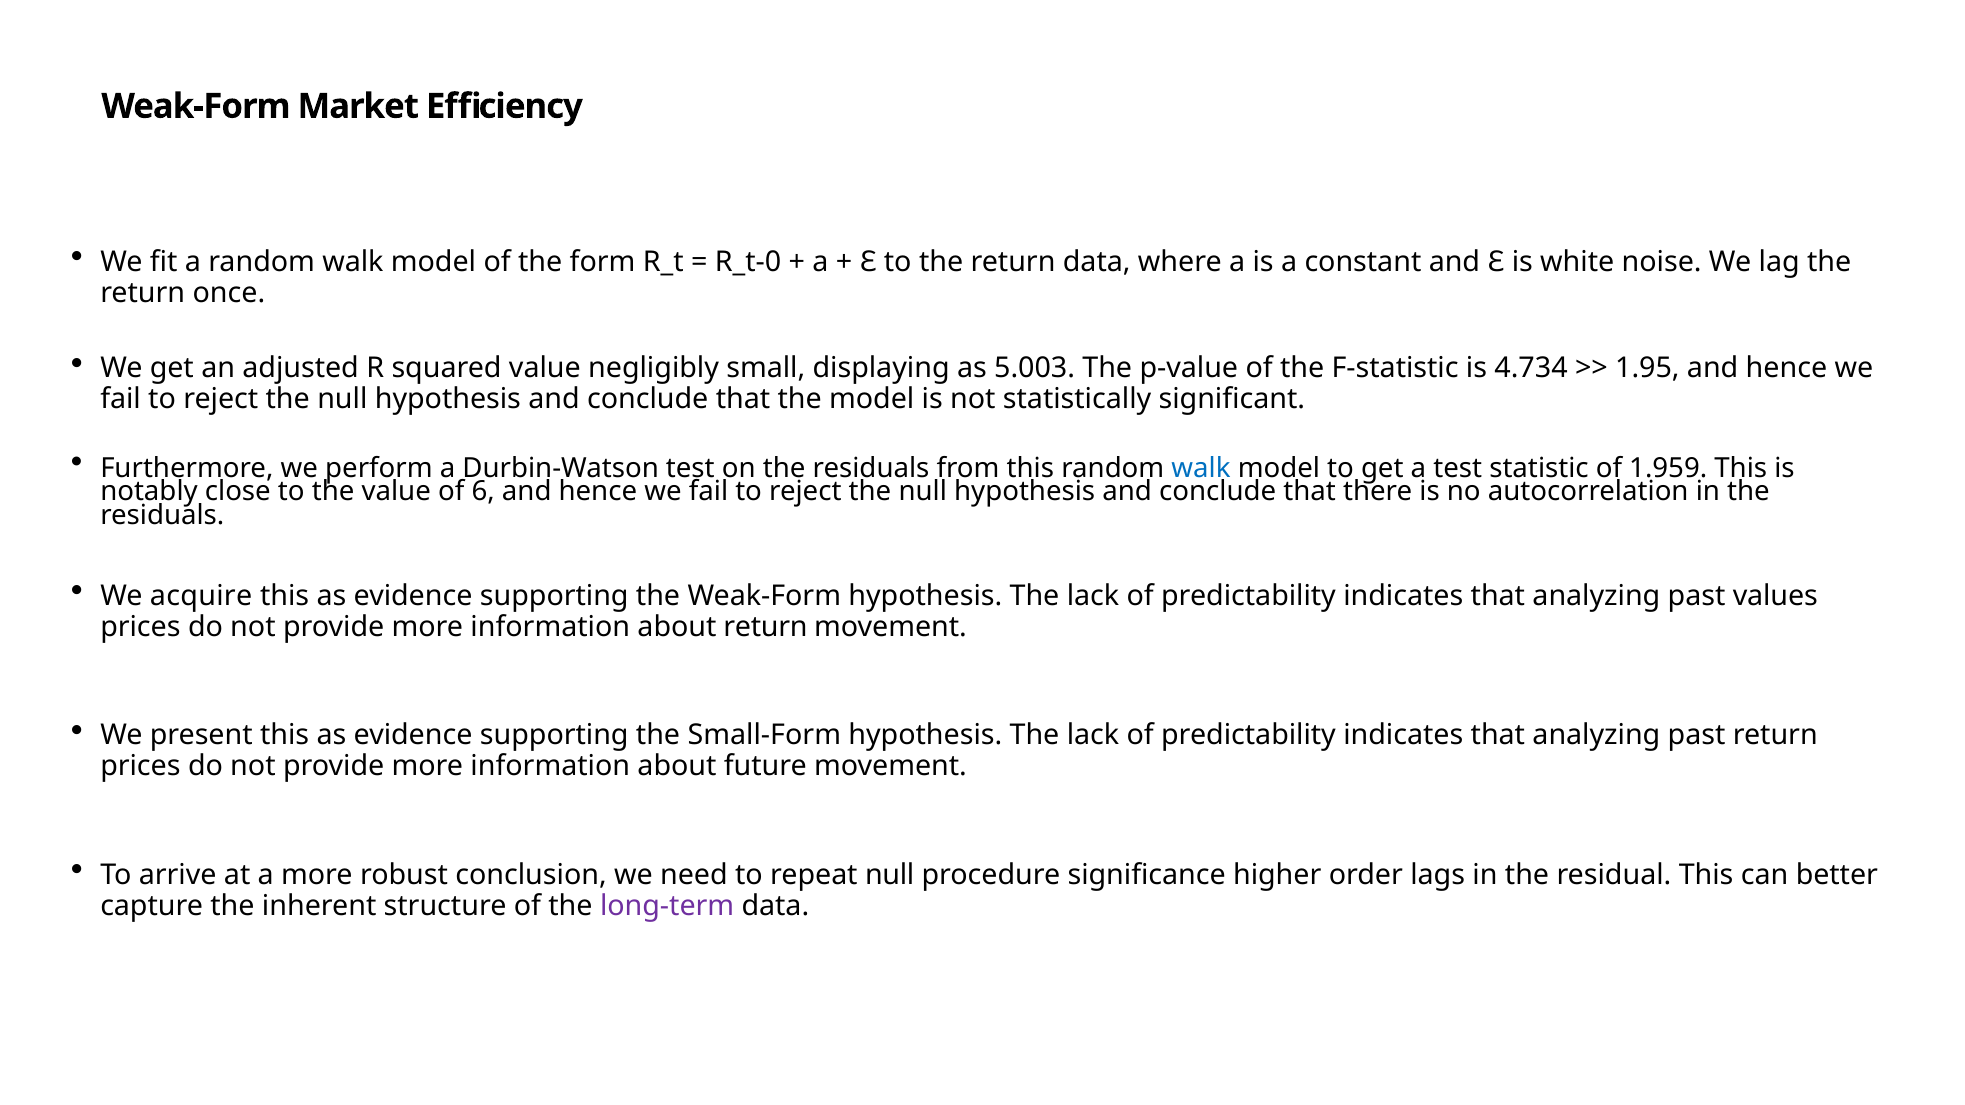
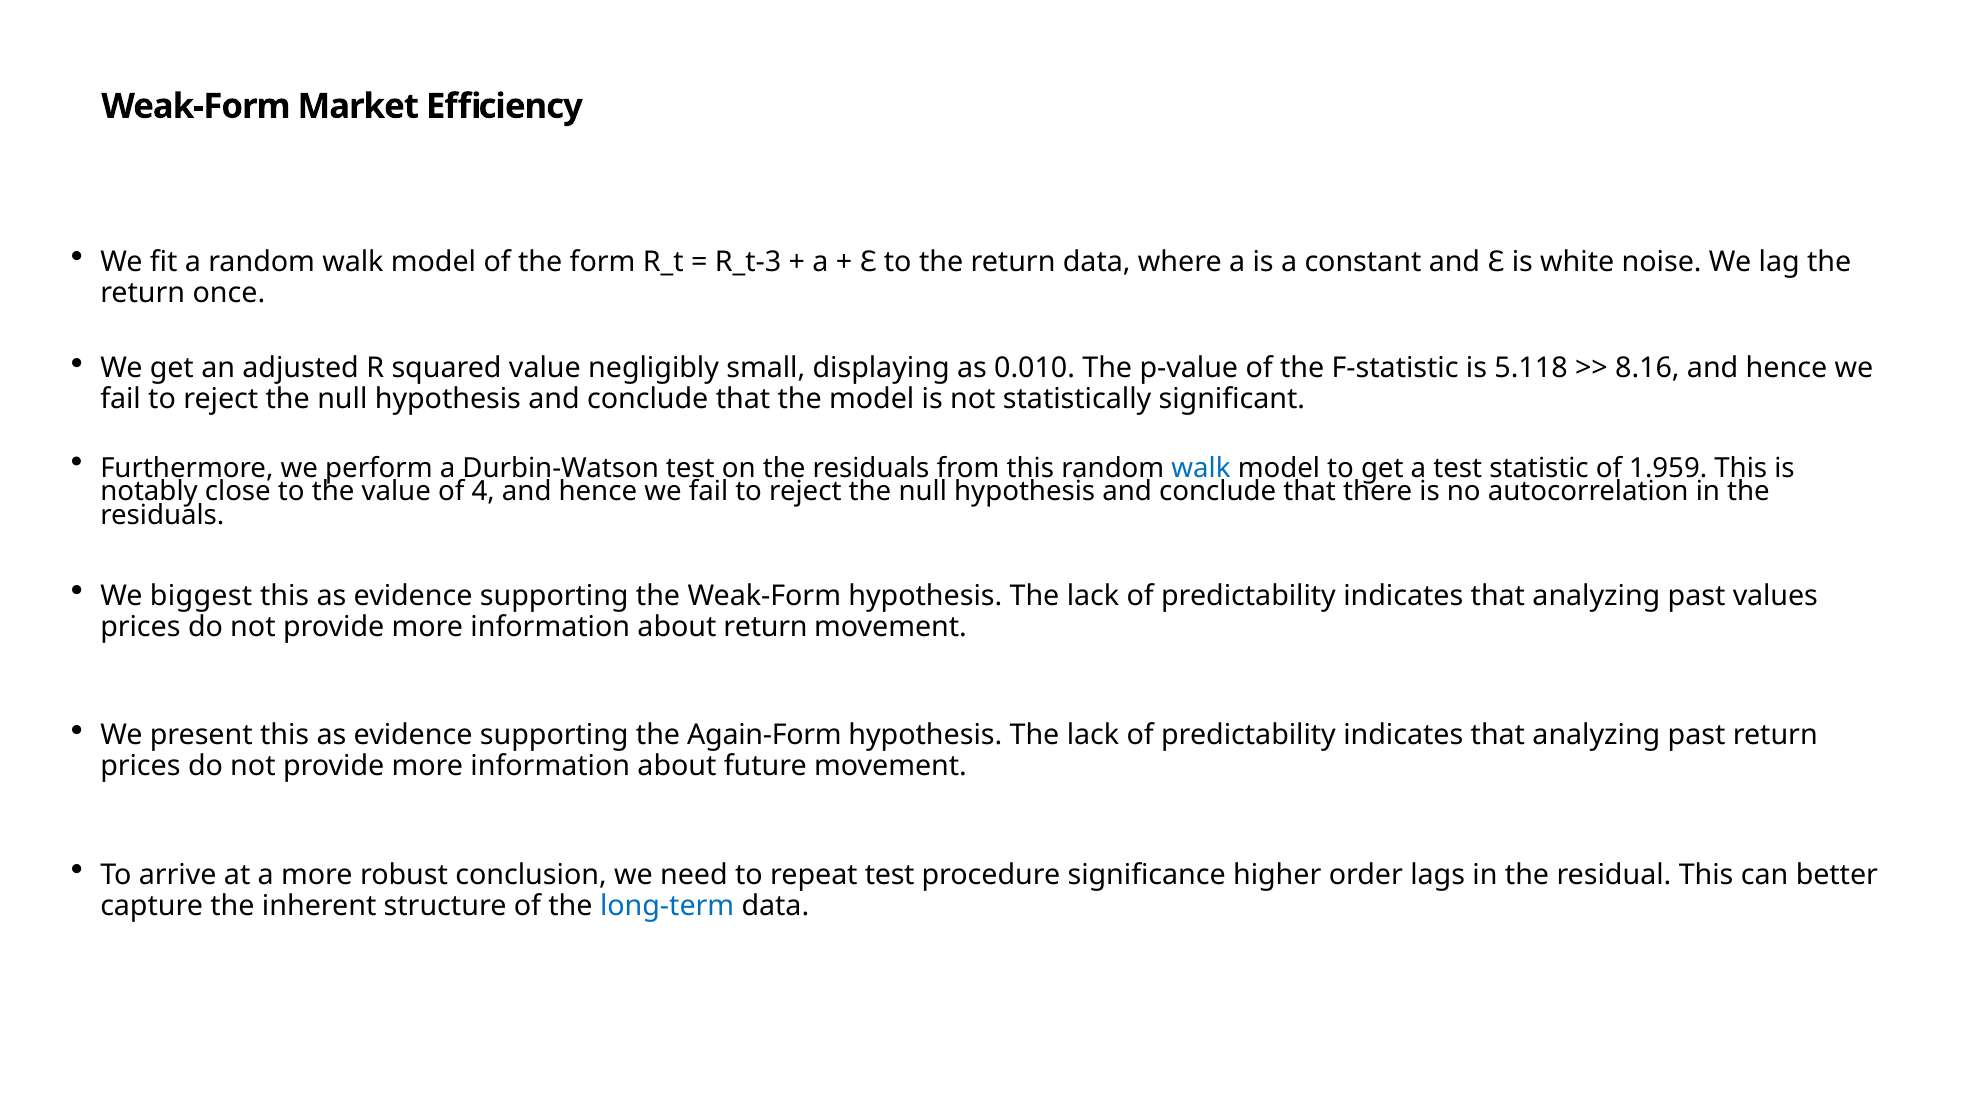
R_t-0: R_t-0 -> R_t-3
5.003: 5.003 -> 0.010
4.734: 4.734 -> 5.118
1.95: 1.95 -> 8.16
6: 6 -> 4
acquire: acquire -> biggest
Small-Form: Small-Form -> Again-Form
repeat null: null -> test
long-term colour: purple -> blue
